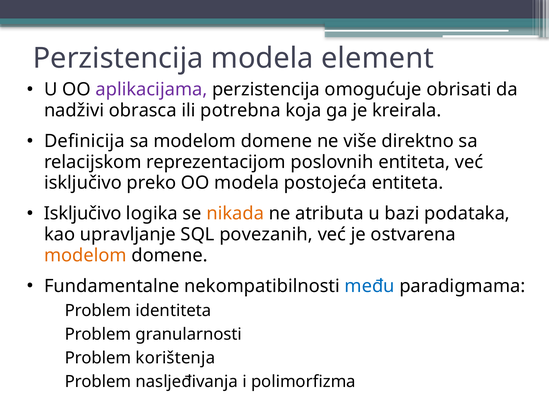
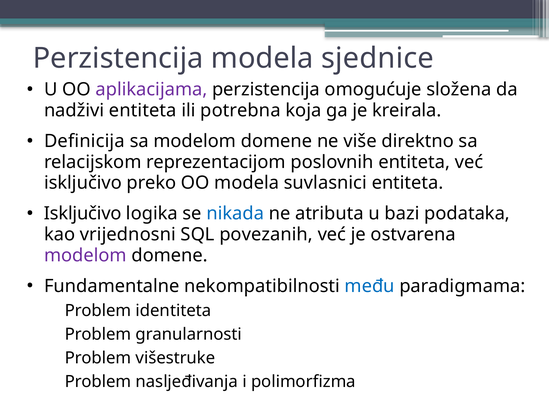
element: element -> sjednice
obrisati: obrisati -> složena
nadživi obrasca: obrasca -> entiteta
postojeća: postojeća -> suvlasnici
nikada colour: orange -> blue
upravljanje: upravljanje -> vrijednosni
modelom at (85, 255) colour: orange -> purple
korištenja: korištenja -> višestruke
